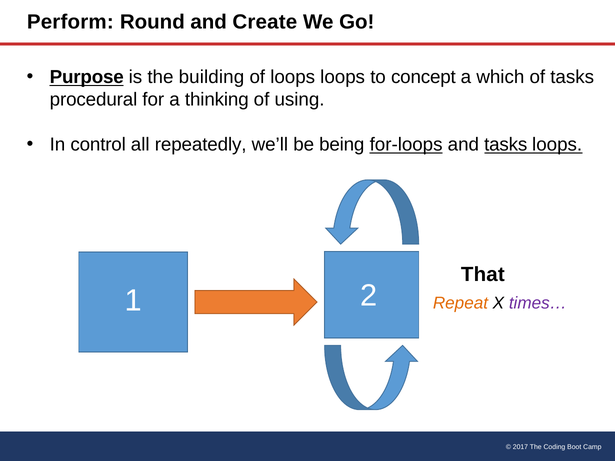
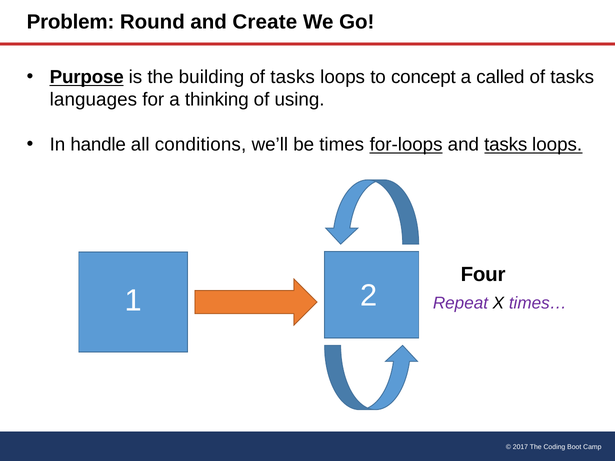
Perform: Perform -> Problem
loops at (293, 77): loops -> tasks
which: which -> called
procedural: procedural -> languages
control: control -> handle
repeatedly: repeatedly -> conditions
being: being -> times
That: That -> Four
Repeat colour: orange -> purple
